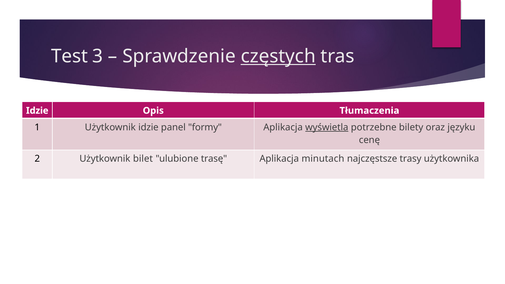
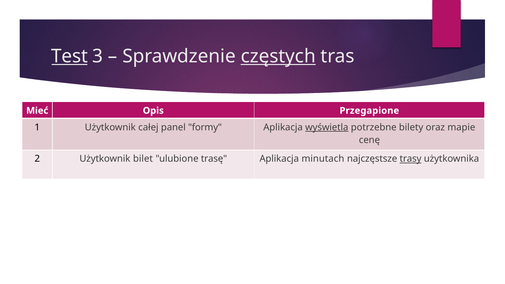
Test underline: none -> present
Idzie at (37, 111): Idzie -> Mieć
Tłumaczenia: Tłumaczenia -> Przegapione
Użytkownik idzie: idzie -> całej
języku: języku -> mapie
trasy underline: none -> present
